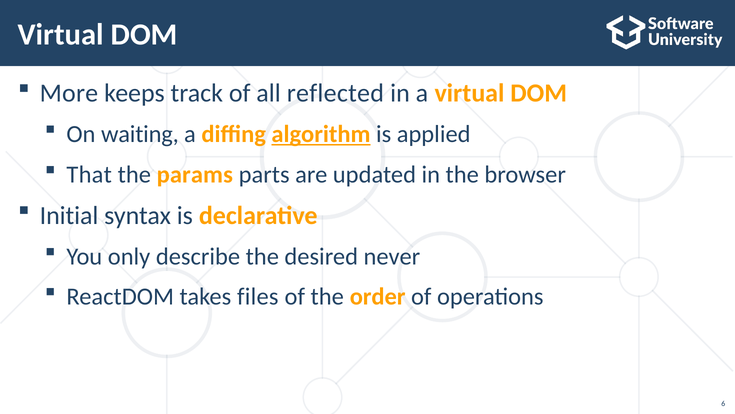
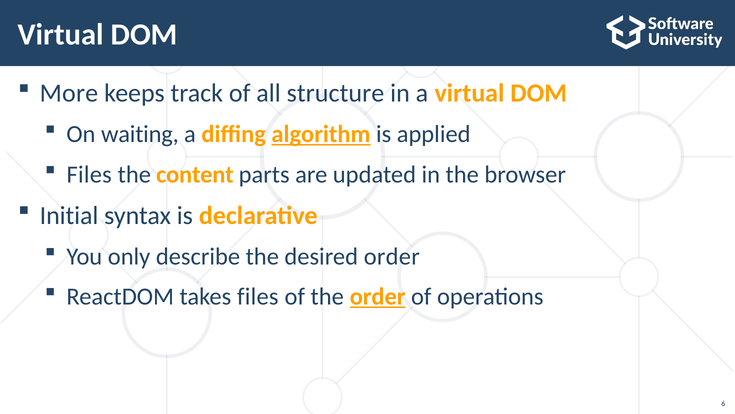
reflected: reflected -> structure
That at (89, 174): That -> Files
params: params -> content
desired never: never -> order
order at (378, 296) underline: none -> present
